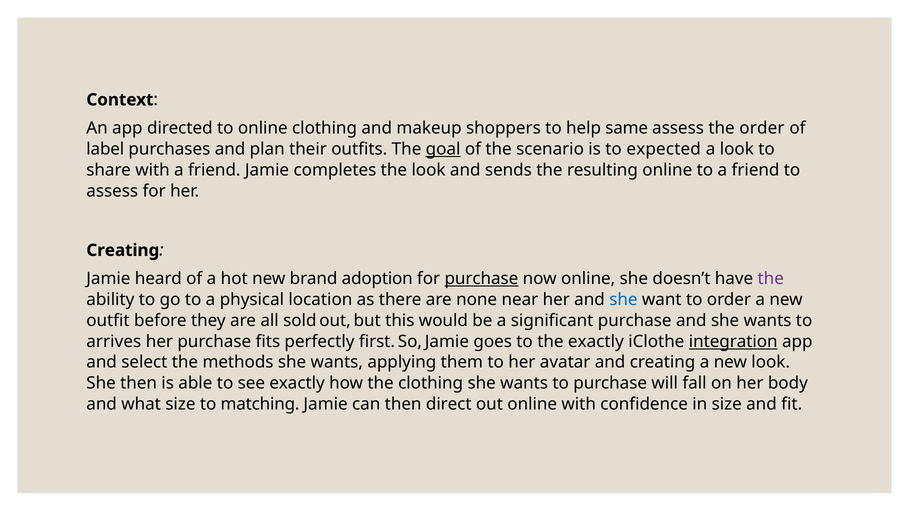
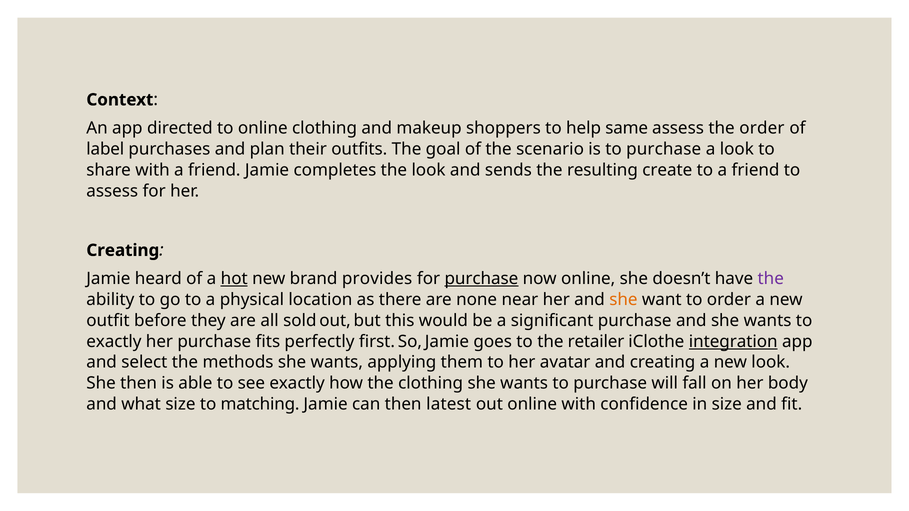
goal underline: present -> none
is to expected: expected -> purchase
resulting online: online -> create
hot underline: none -> present
adoption: adoption -> provides
she at (623, 300) colour: blue -> orange
arrives at (114, 342): arrives -> exactly
the exactly: exactly -> retailer
direct: direct -> latest
